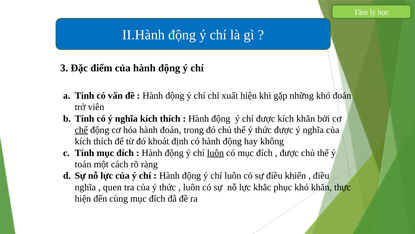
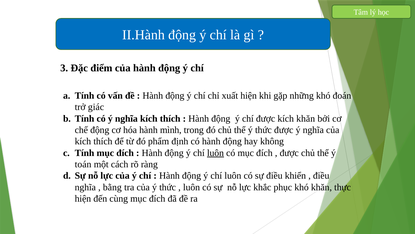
viên: viên -> giác
chế underline: present -> none
hành đoán: đoán -> mình
khoát: khoát -> phẩm
quen: quen -> bằng
